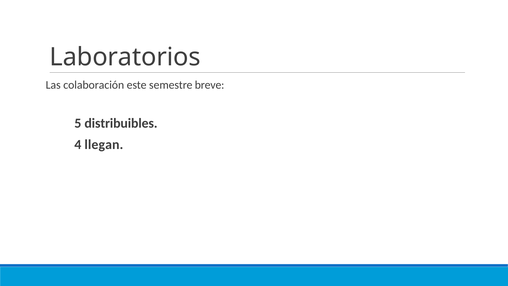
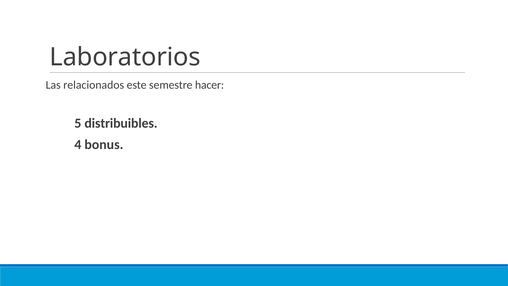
colaboración: colaboración -> relacionados
breve: breve -> hacer
llegan: llegan -> bonus
